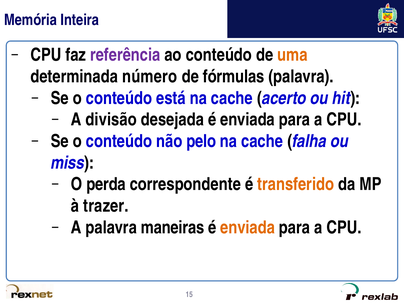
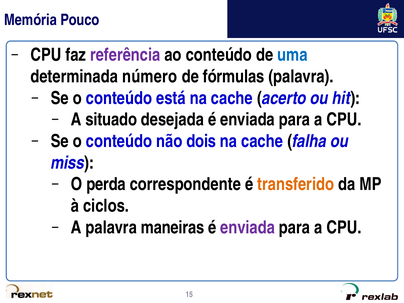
Inteira: Inteira -> Pouco
uma colour: orange -> blue
divisão: divisão -> situado
pelo: pelo -> dois
trazer: trazer -> ciclos
enviada at (248, 227) colour: orange -> purple
